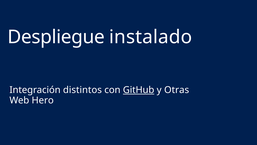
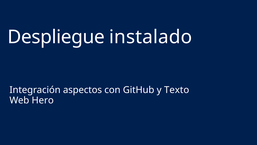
distintos: distintos -> aspectos
GitHub underline: present -> none
Otras: Otras -> Texto
